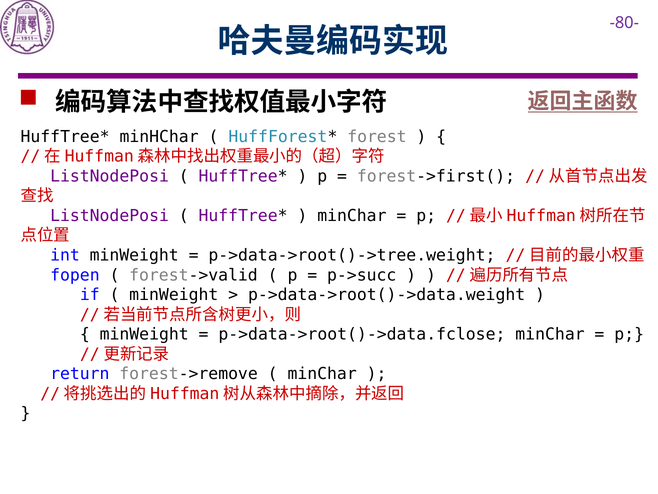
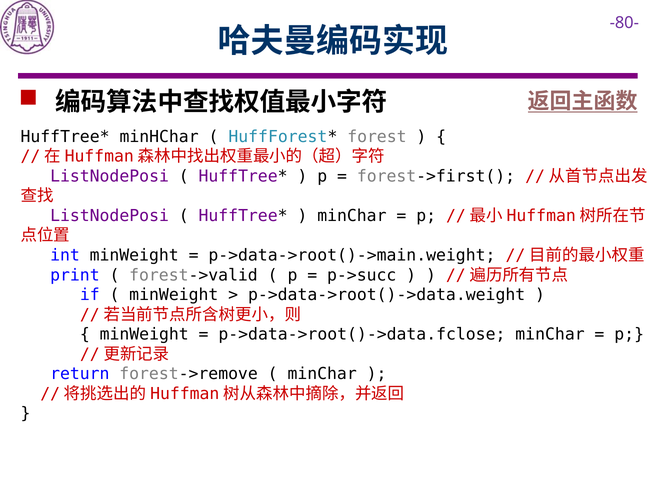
p->data->root()->tree.weight: p->data->root()->tree.weight -> p->data->root()->main.weight
fopen: fopen -> print
